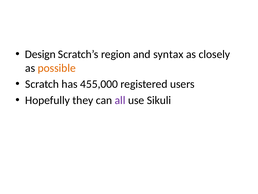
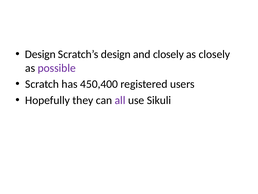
Scratch’s region: region -> design
and syntax: syntax -> closely
possible colour: orange -> purple
455,000: 455,000 -> 450,400
